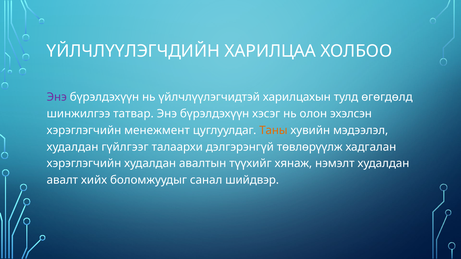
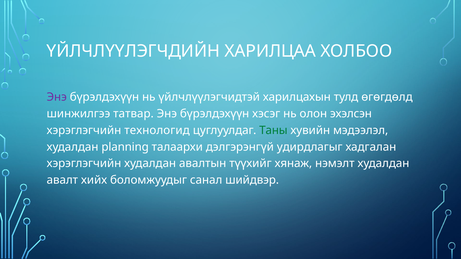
менежмент: менежмент -> технологид
Таны colour: orange -> green
гүйлгээг: гүйлгээг -> planning
төвлөрүүлж: төвлөрүүлж -> удирдлагыг
